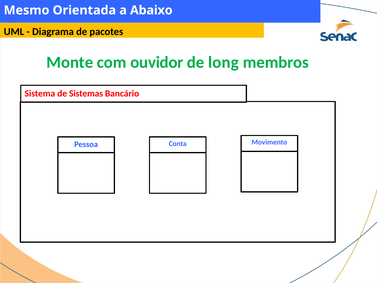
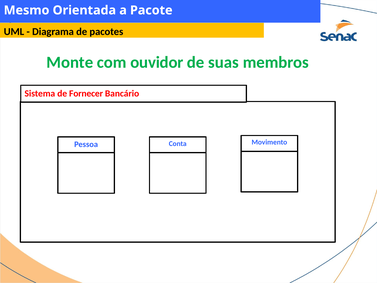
Abaixo: Abaixo -> Pacote
long: long -> suas
Sistemas: Sistemas -> Fornecer
